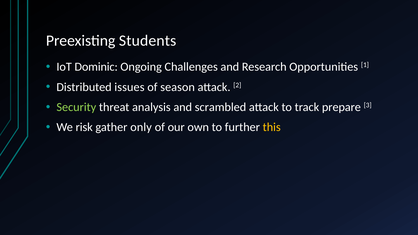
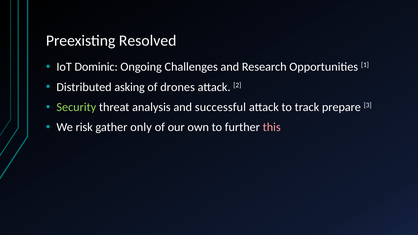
Students: Students -> Resolved
issues: issues -> asking
season: season -> drones
scrambled: scrambled -> successful
this colour: yellow -> pink
